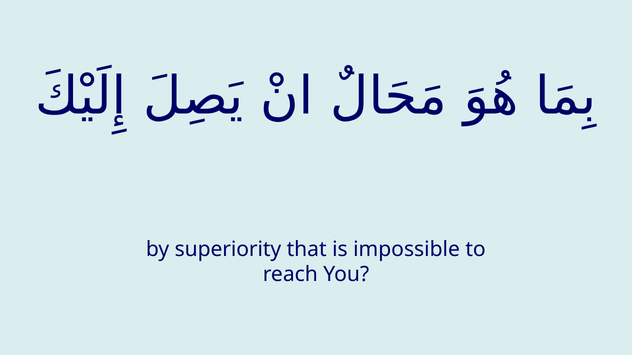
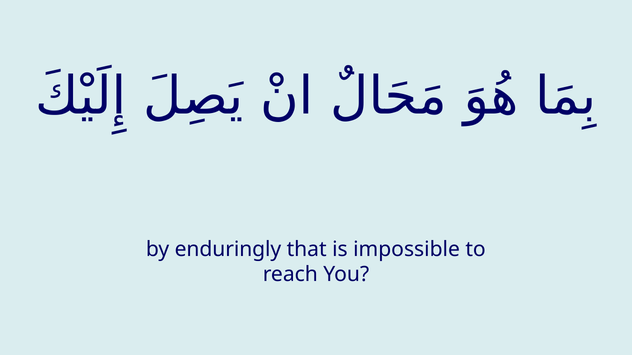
superiority: superiority -> enduringly
